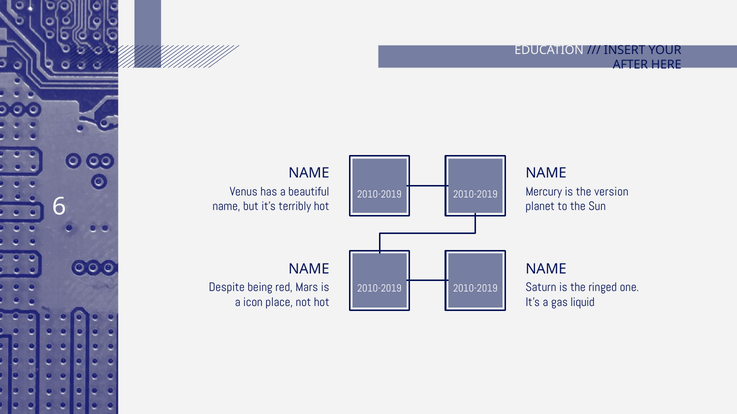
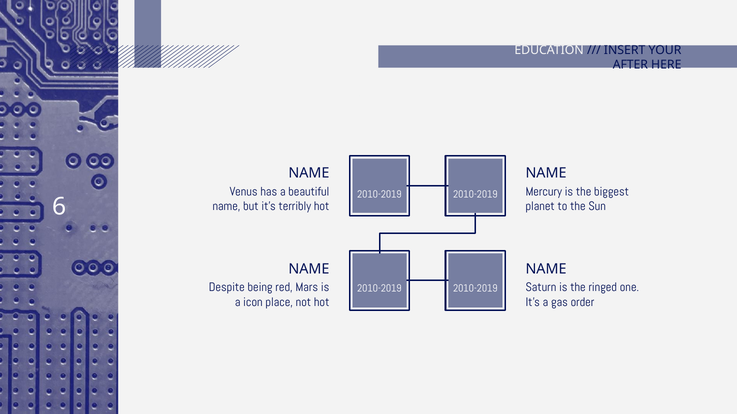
version: version -> biggest
liquid: liquid -> order
